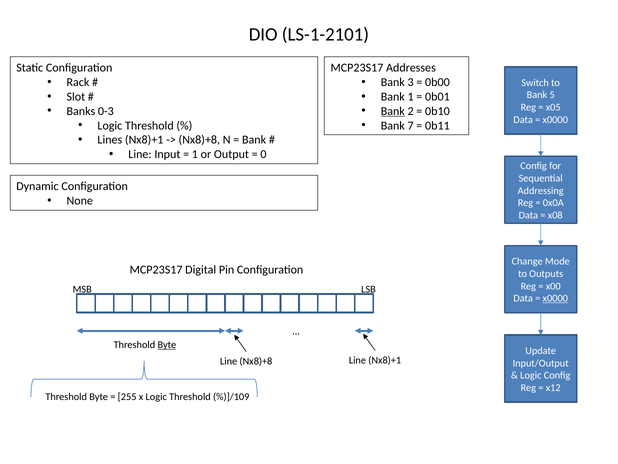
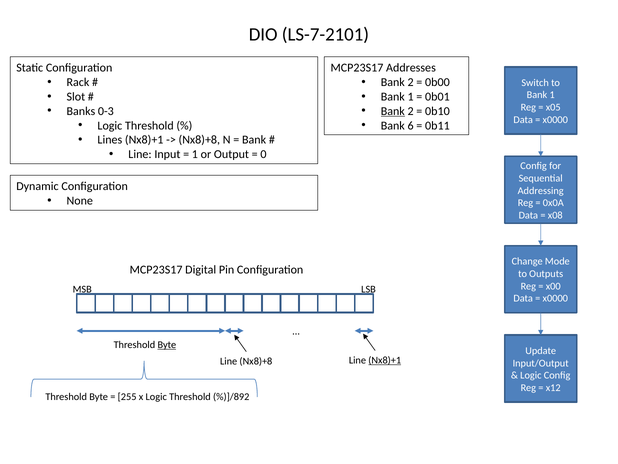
LS-1-2101: LS-1-2101 -> LS-7-2101
3 at (411, 82): 3 -> 2
5 at (552, 95): 5 -> 1
7: 7 -> 6
x0000 at (555, 298) underline: present -> none
Nx8)+1 at (385, 360) underline: none -> present
%)]/109: %)]/109 -> %)]/892
